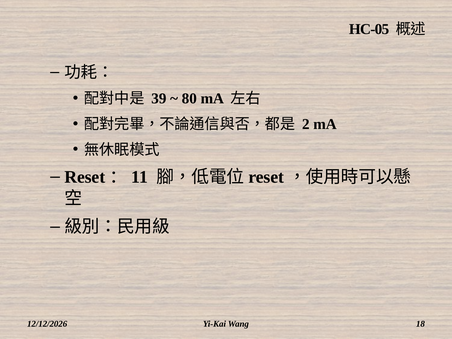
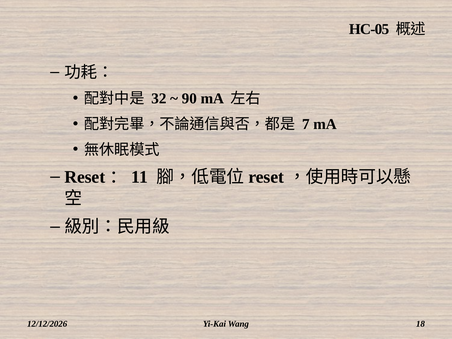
39: 39 -> 32
80: 80 -> 90
2: 2 -> 7
